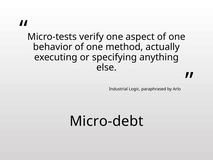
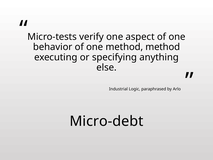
method actually: actually -> method
